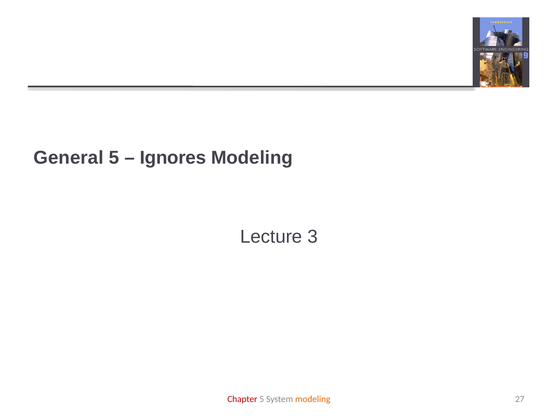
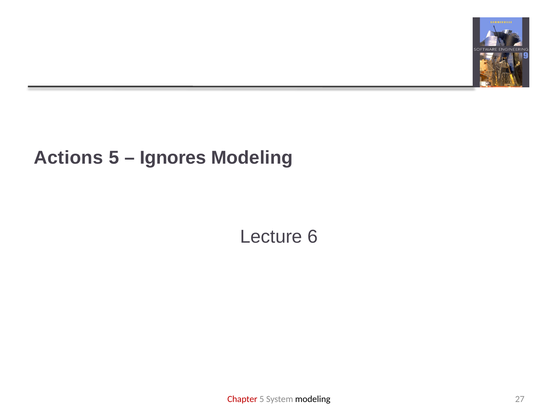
General: General -> Actions
3: 3 -> 6
modeling at (313, 400) colour: orange -> black
